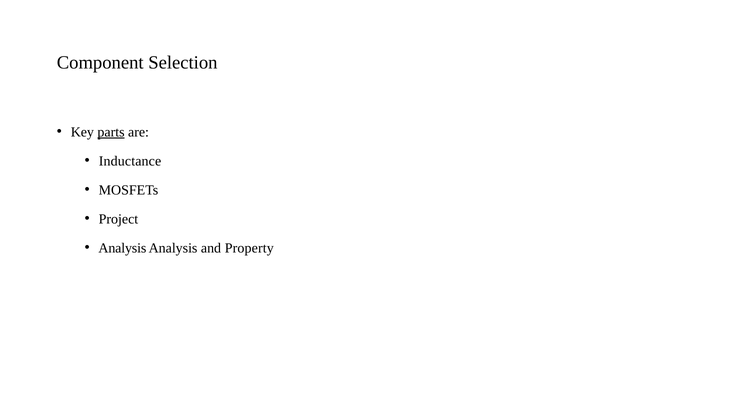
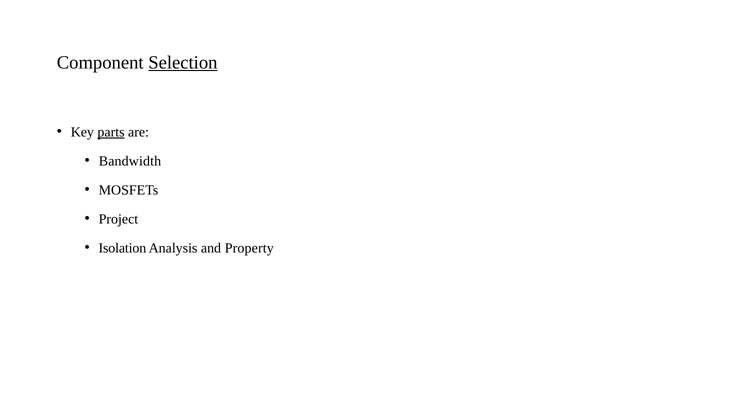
Selection underline: none -> present
Inductance: Inductance -> Bandwidth
Analysis at (122, 248): Analysis -> Isolation
